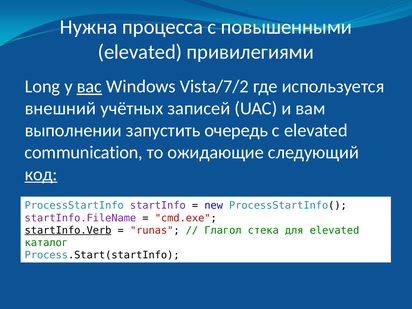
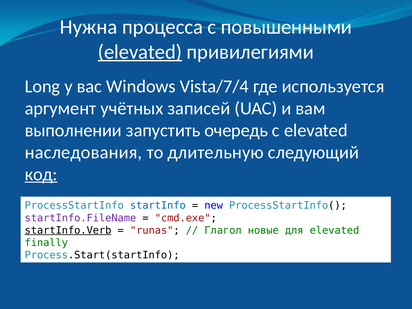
elevated at (140, 52) underline: none -> present
вас underline: present -> none
Vista/7/2: Vista/7/2 -> Vista/7/4
внешний: внешний -> аргумент
communication: communication -> наследования
ожидающие: ожидающие -> длительную
startInfo colour: purple -> blue
стека: стека -> новые
каталог: каталог -> finally
